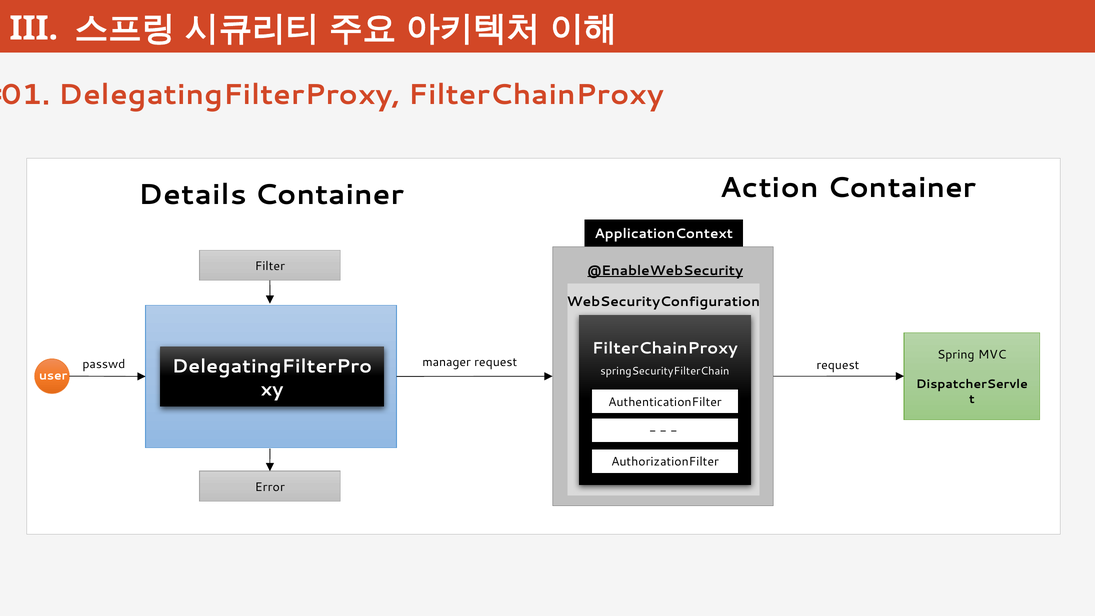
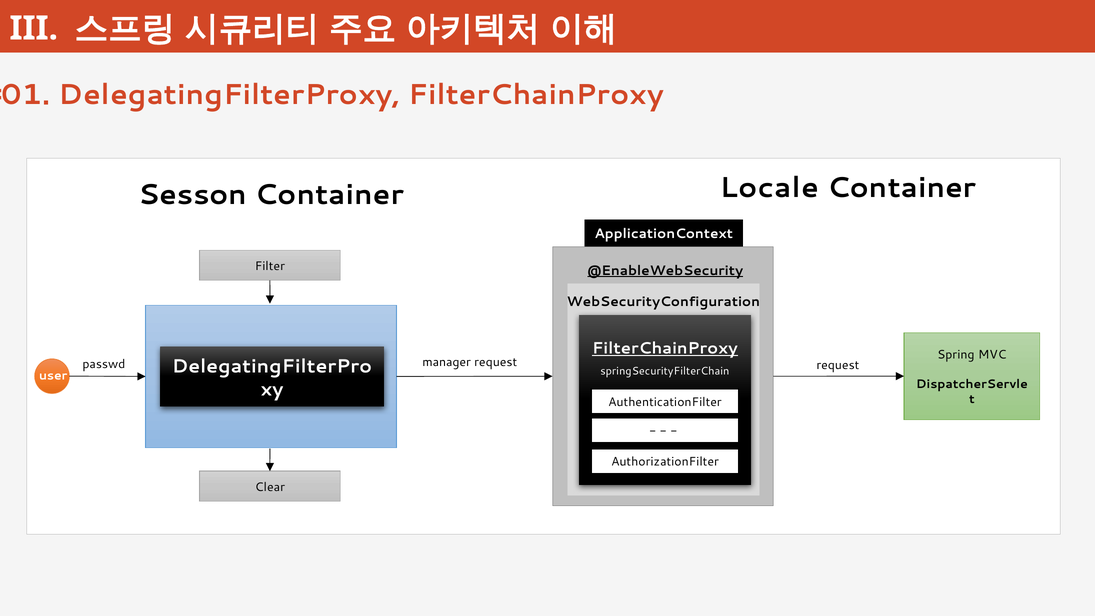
Details: Details -> Sesson
Action: Action -> Locale
FilterChainProxy at (665, 348) underline: none -> present
Error: Error -> Clear
